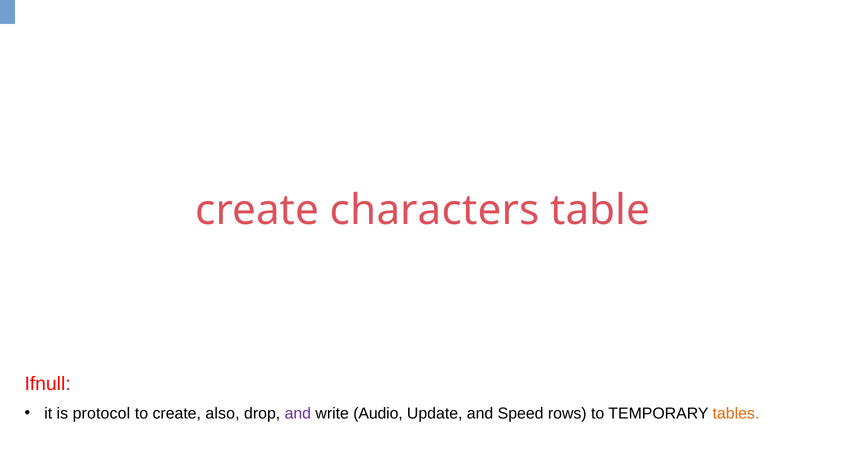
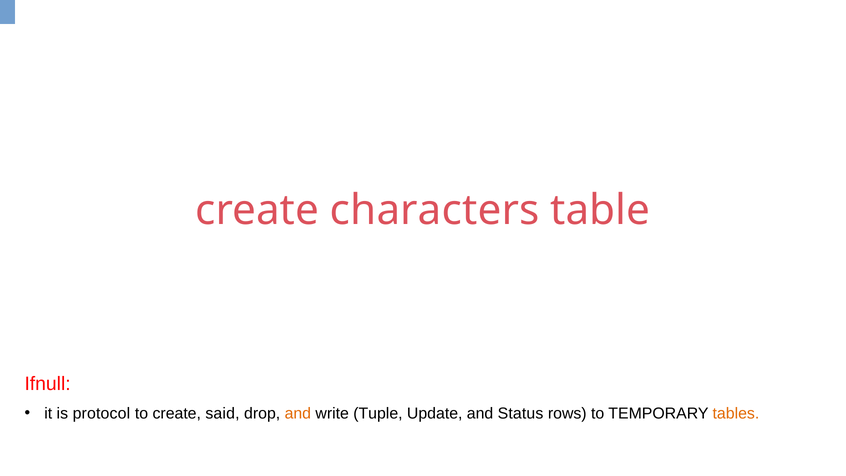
also: also -> said
and at (298, 413) colour: purple -> orange
Audio: Audio -> Tuple
Speed: Speed -> Status
